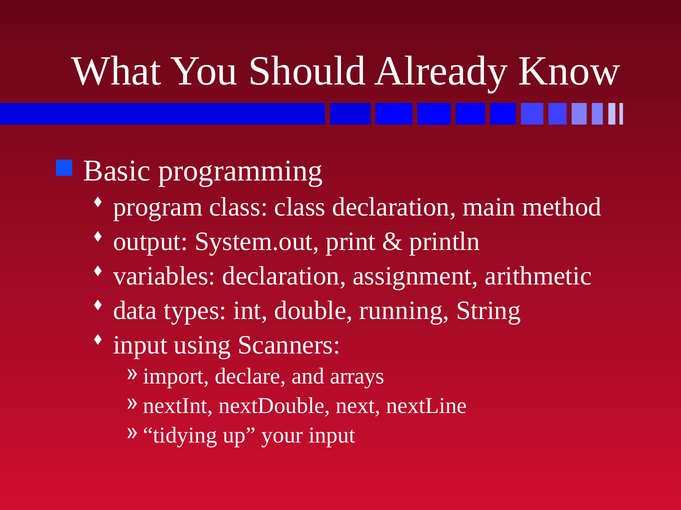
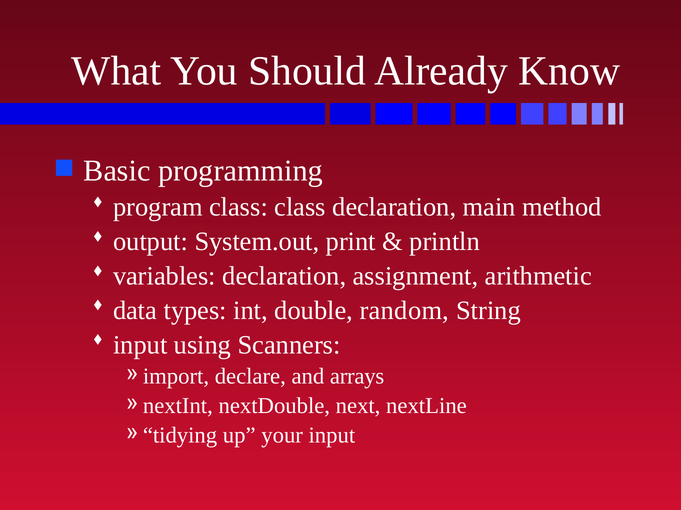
running: running -> random
